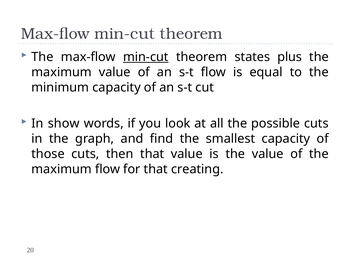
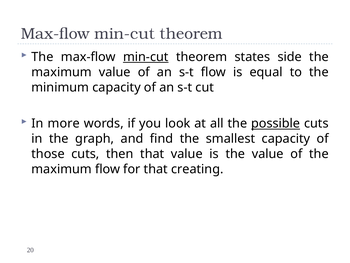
plus: plus -> side
show: show -> more
possible underline: none -> present
